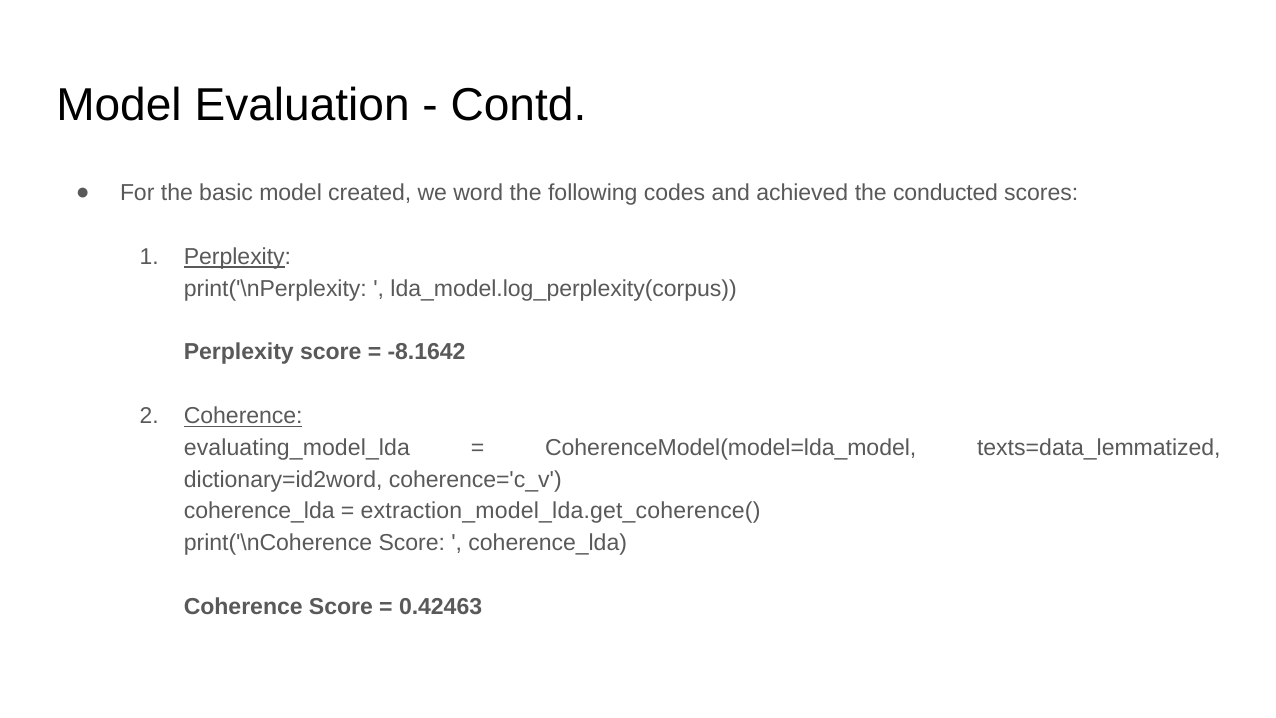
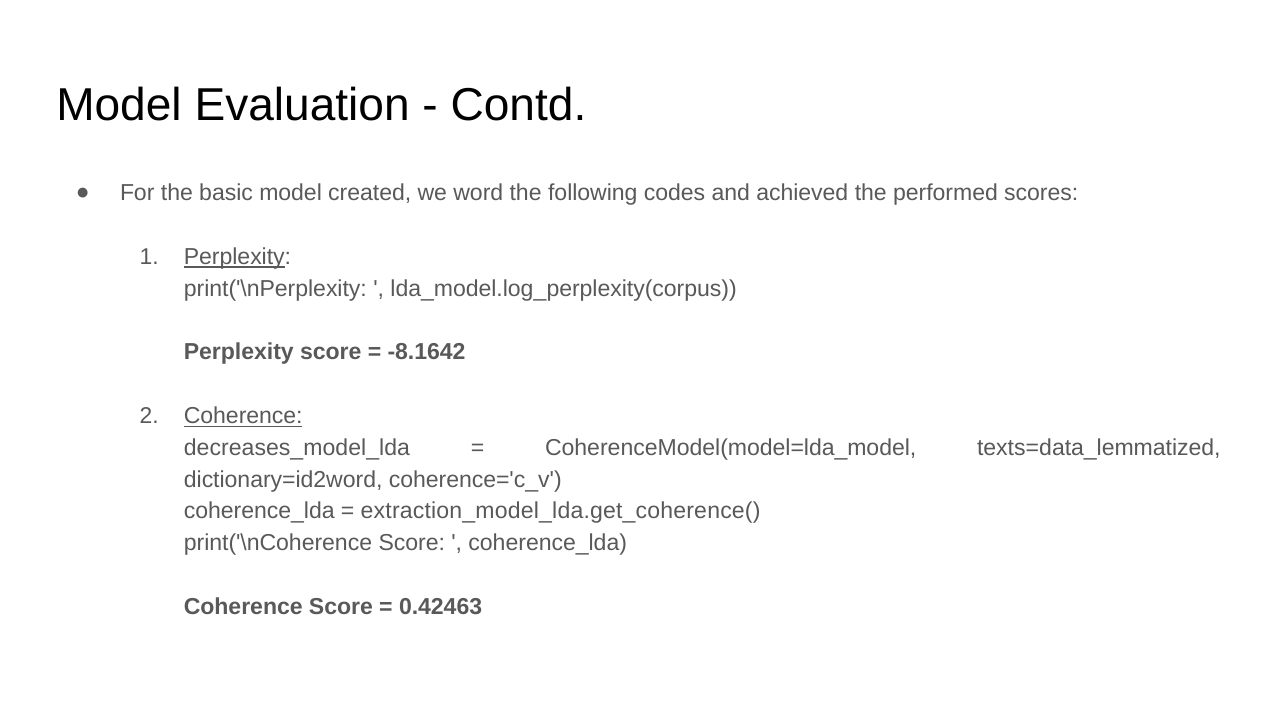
conducted: conducted -> performed
evaluating_model_lda: evaluating_model_lda -> decreases_model_lda
